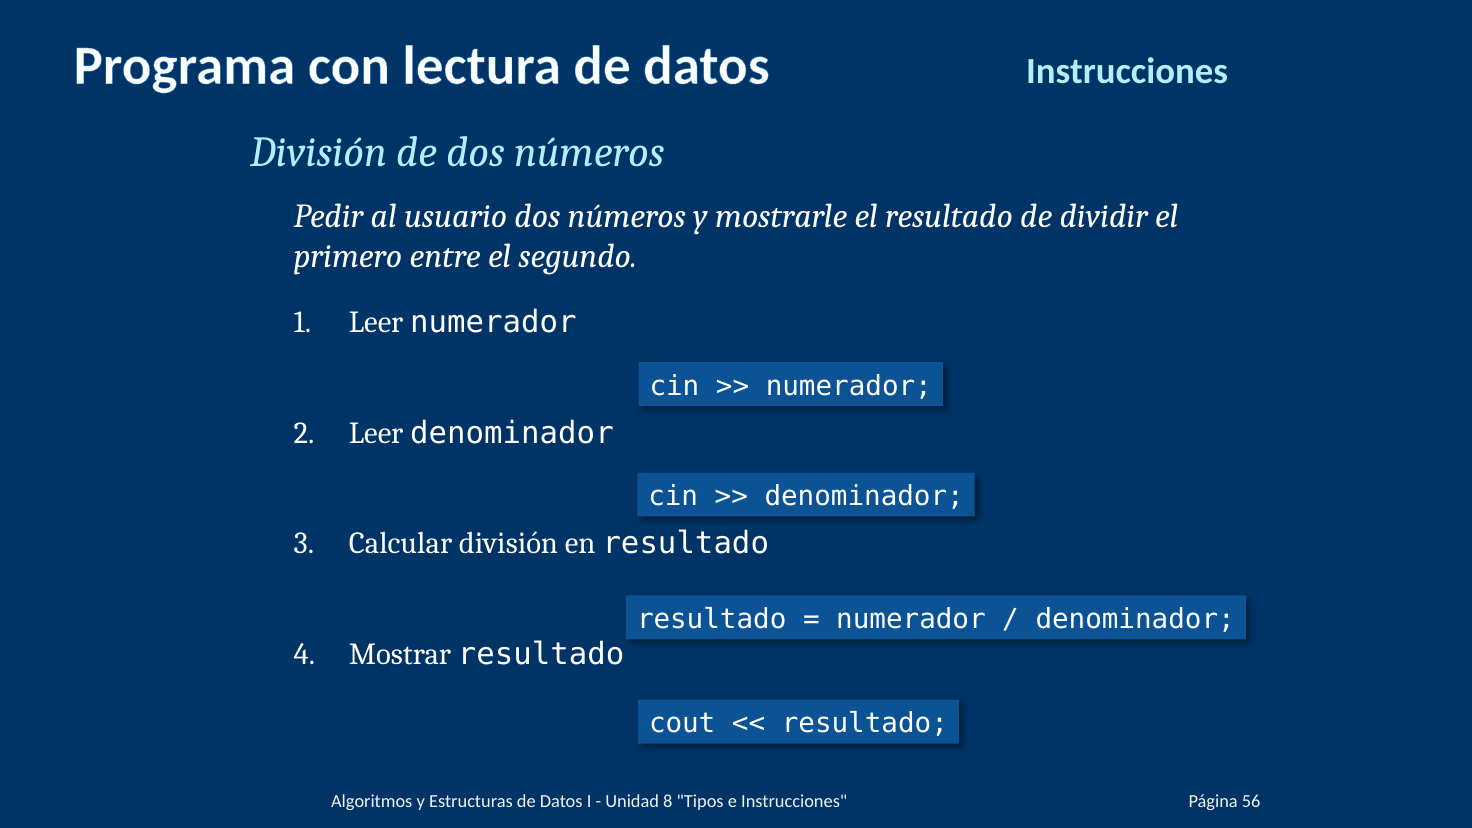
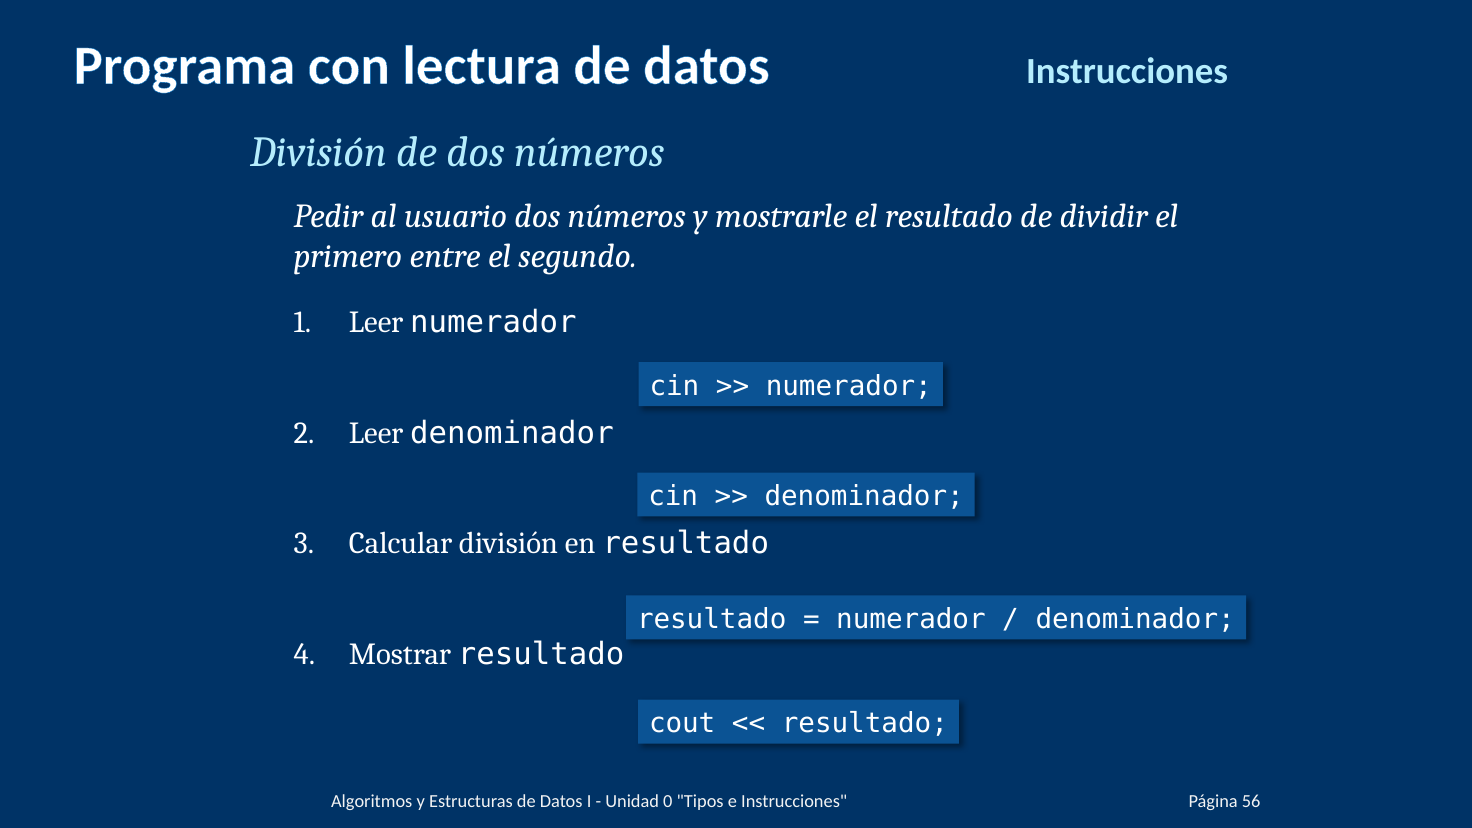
8: 8 -> 0
